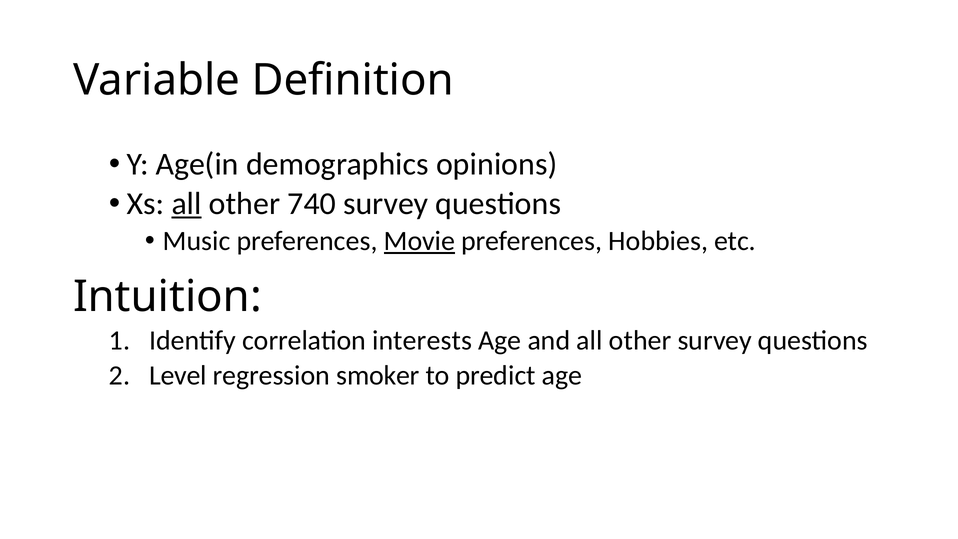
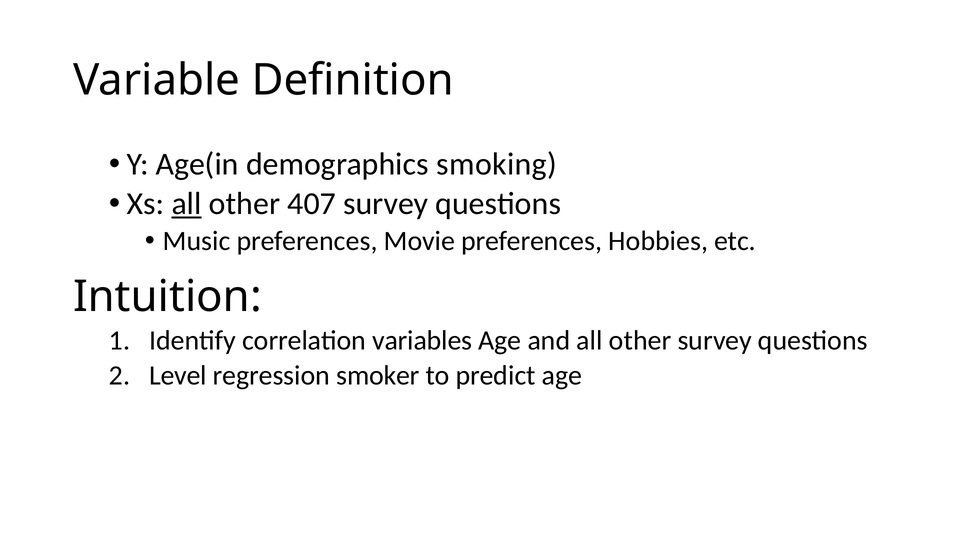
opinions: opinions -> smoking
740: 740 -> 407
Movie underline: present -> none
interests: interests -> variables
